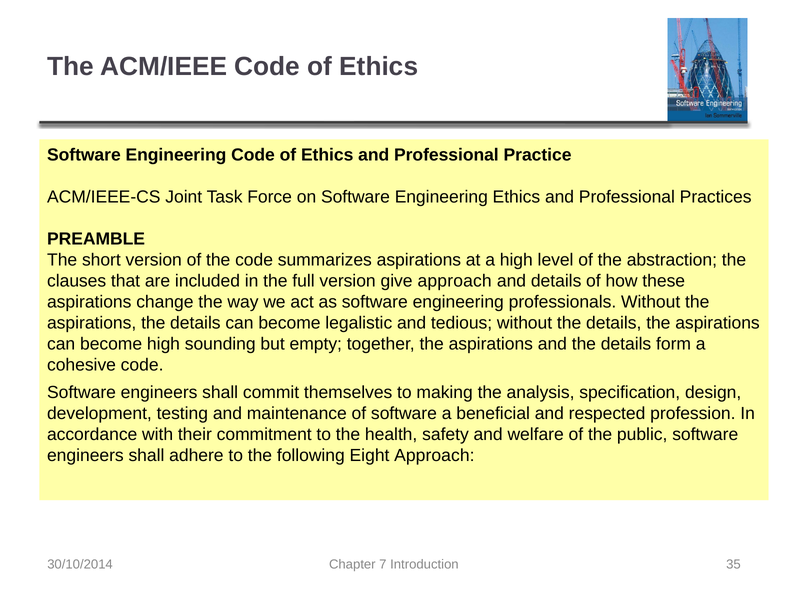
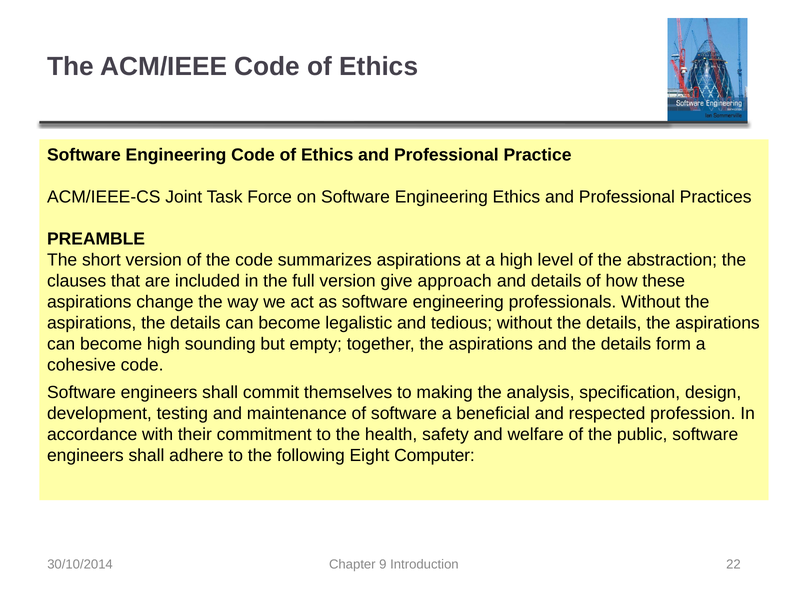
Eight Approach: Approach -> Computer
7: 7 -> 9
35: 35 -> 22
